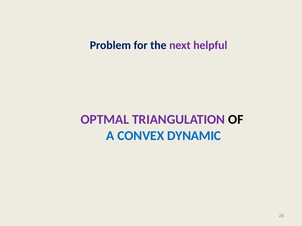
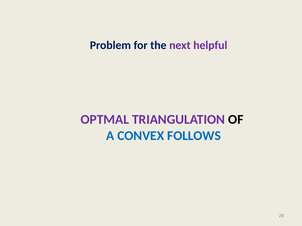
DYNAMIC: DYNAMIC -> FOLLOWS
